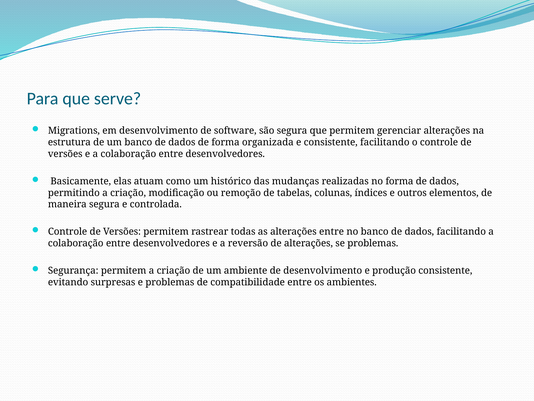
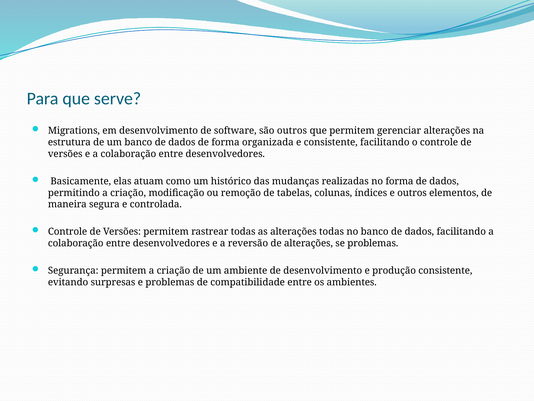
são segura: segura -> outros
alterações entre: entre -> todas
